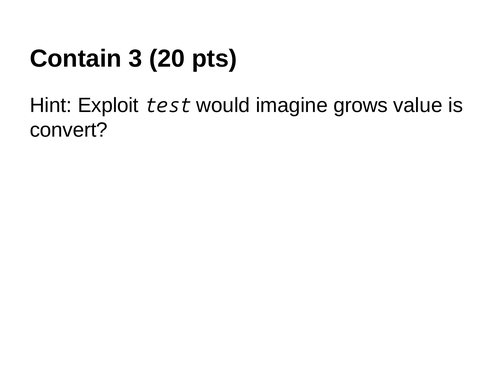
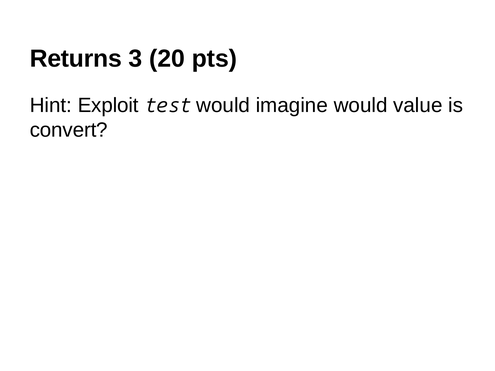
Contain: Contain -> Returns
imagine grows: grows -> would
